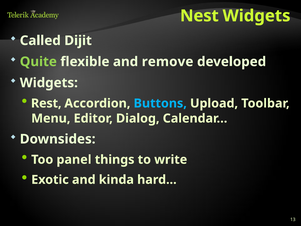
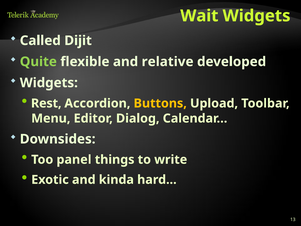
Nest: Nest -> Wait
remove: remove -> relative
Buttons colour: light blue -> yellow
